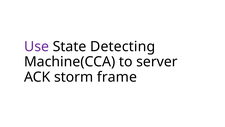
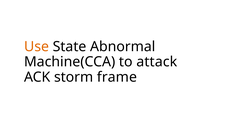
Use colour: purple -> orange
Detecting: Detecting -> Abnormal
server: server -> attack
